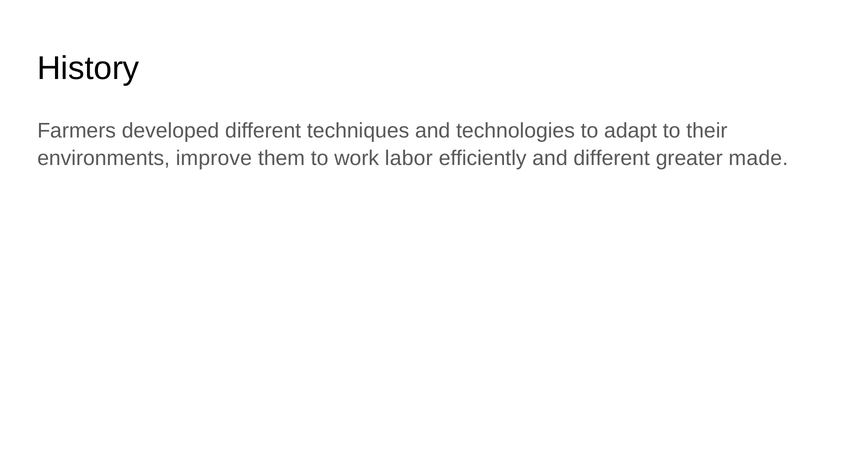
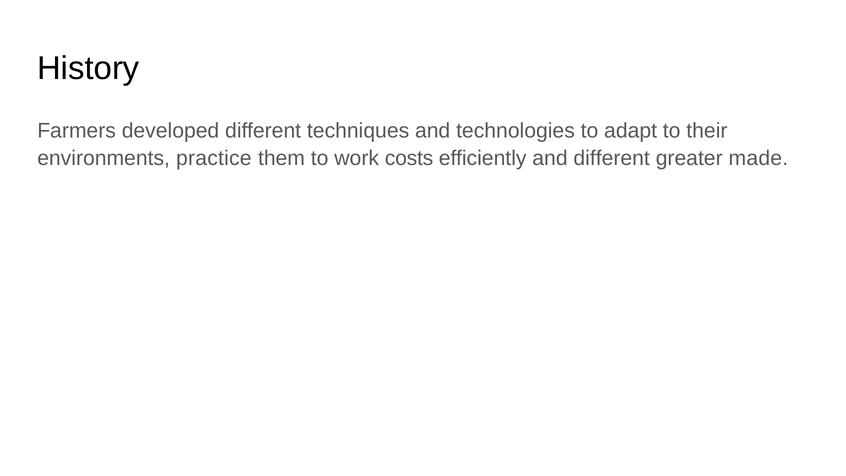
improve: improve -> practice
labor: labor -> costs
